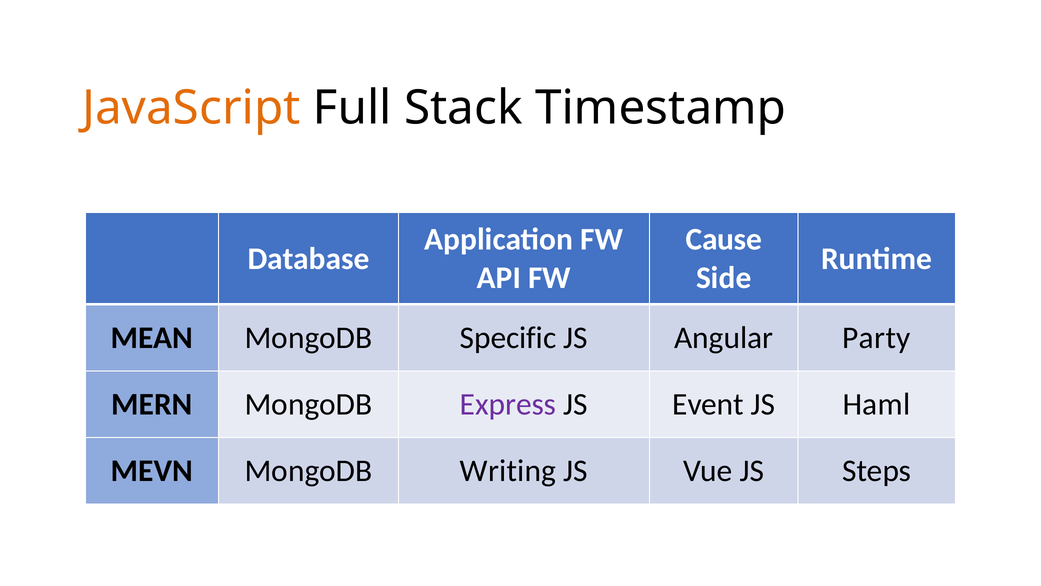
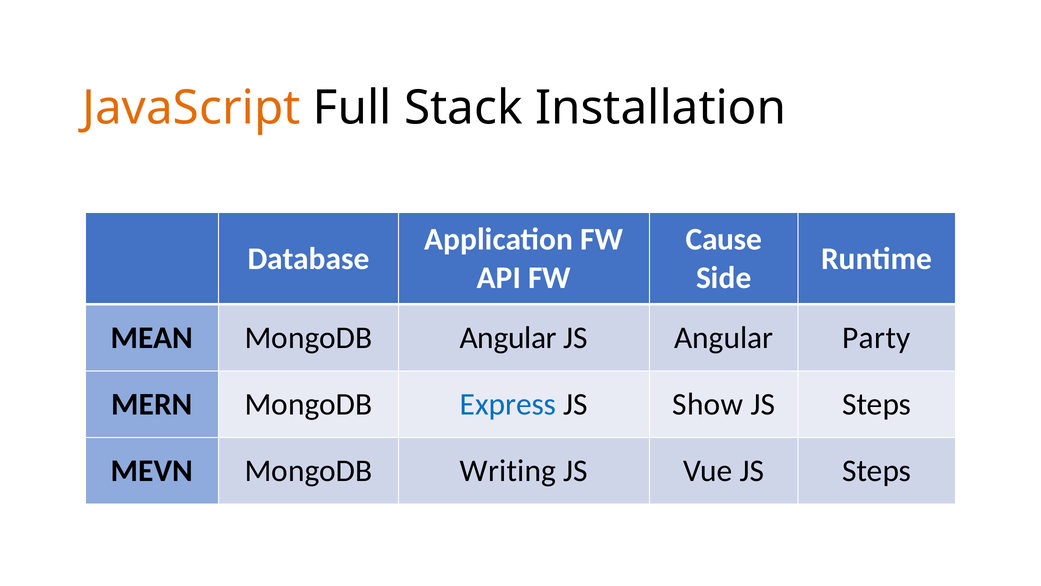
Timestamp: Timestamp -> Installation
MongoDB Specific: Specific -> Angular
Express colour: purple -> blue
Event: Event -> Show
Haml at (877, 404): Haml -> Steps
